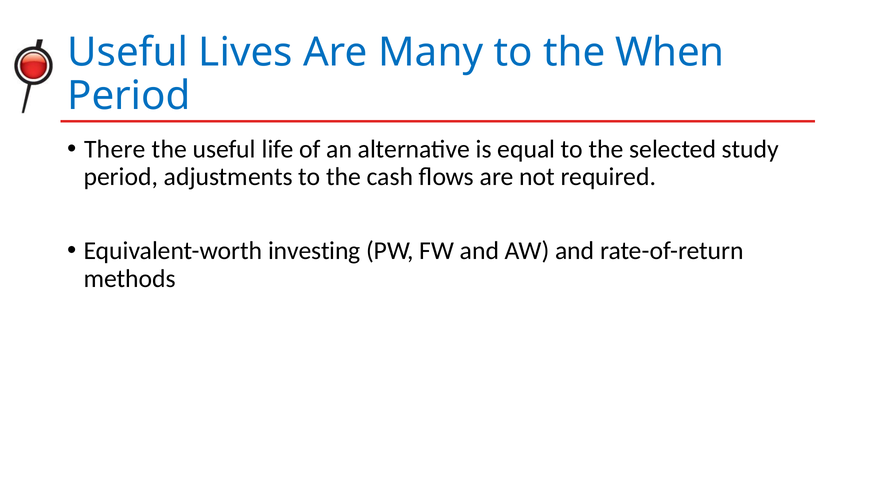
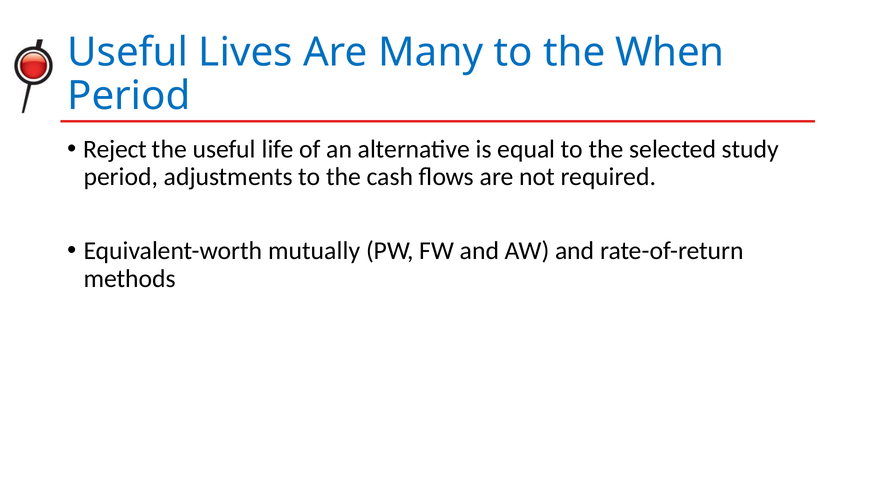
There: There -> Reject
investing: investing -> mutually
